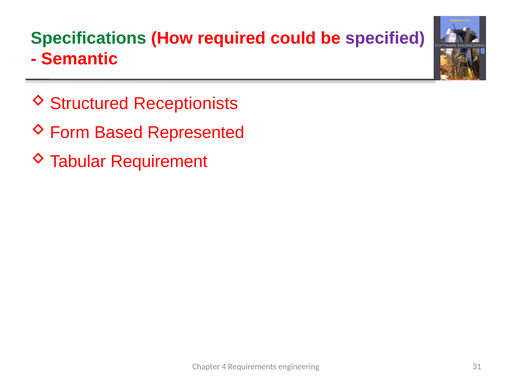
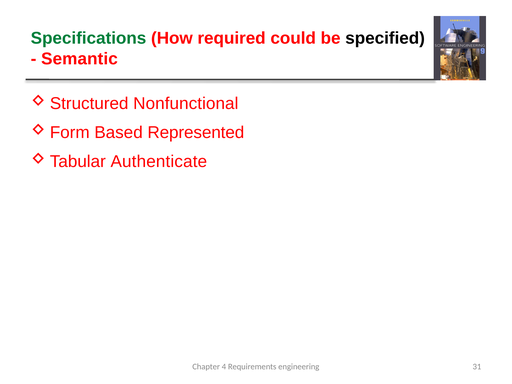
specified colour: purple -> black
Receptionists: Receptionists -> Nonfunctional
Requirement: Requirement -> Authenticate
